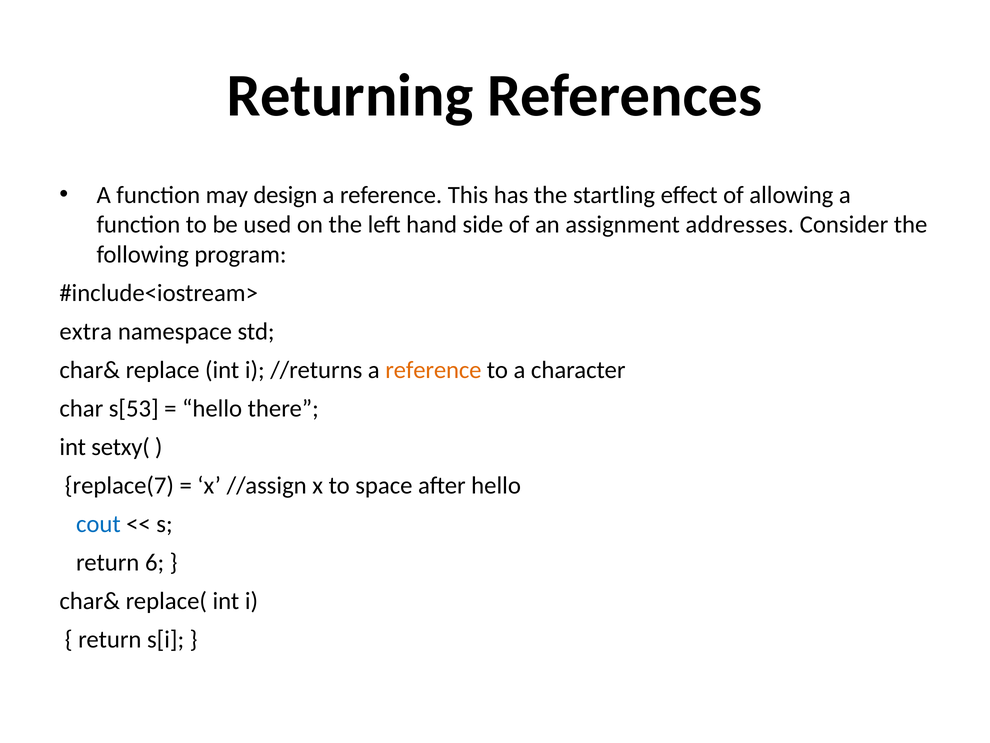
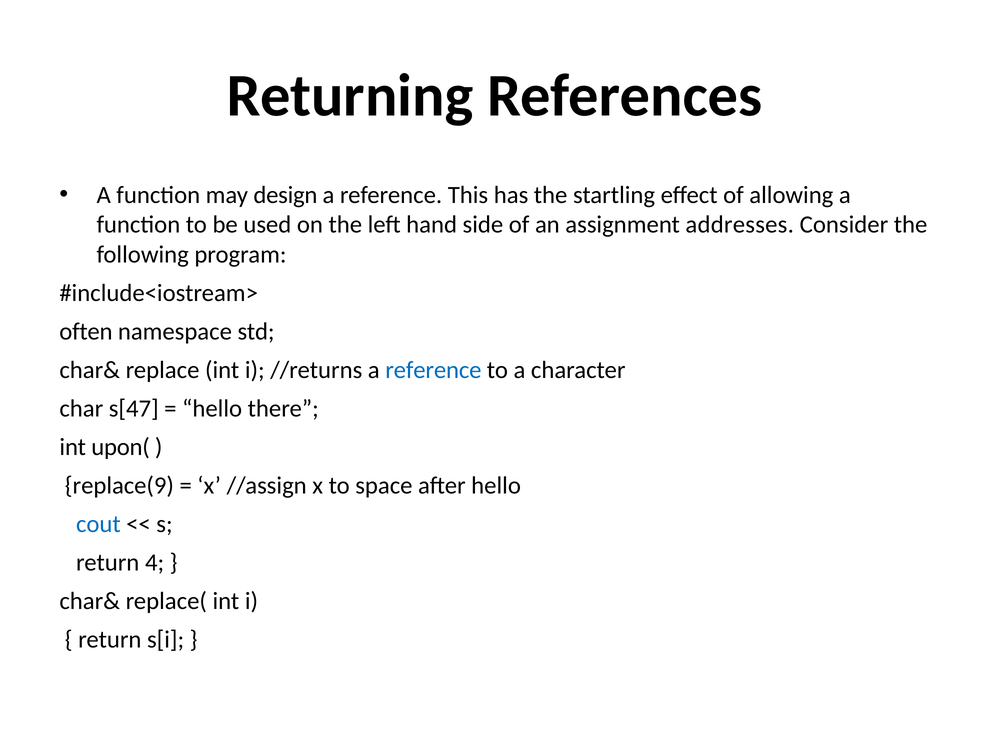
extra: extra -> often
reference at (433, 370) colour: orange -> blue
s[53: s[53 -> s[47
setxy(: setxy( -> upon(
replace(7: replace(7 -> replace(9
6: 6 -> 4
